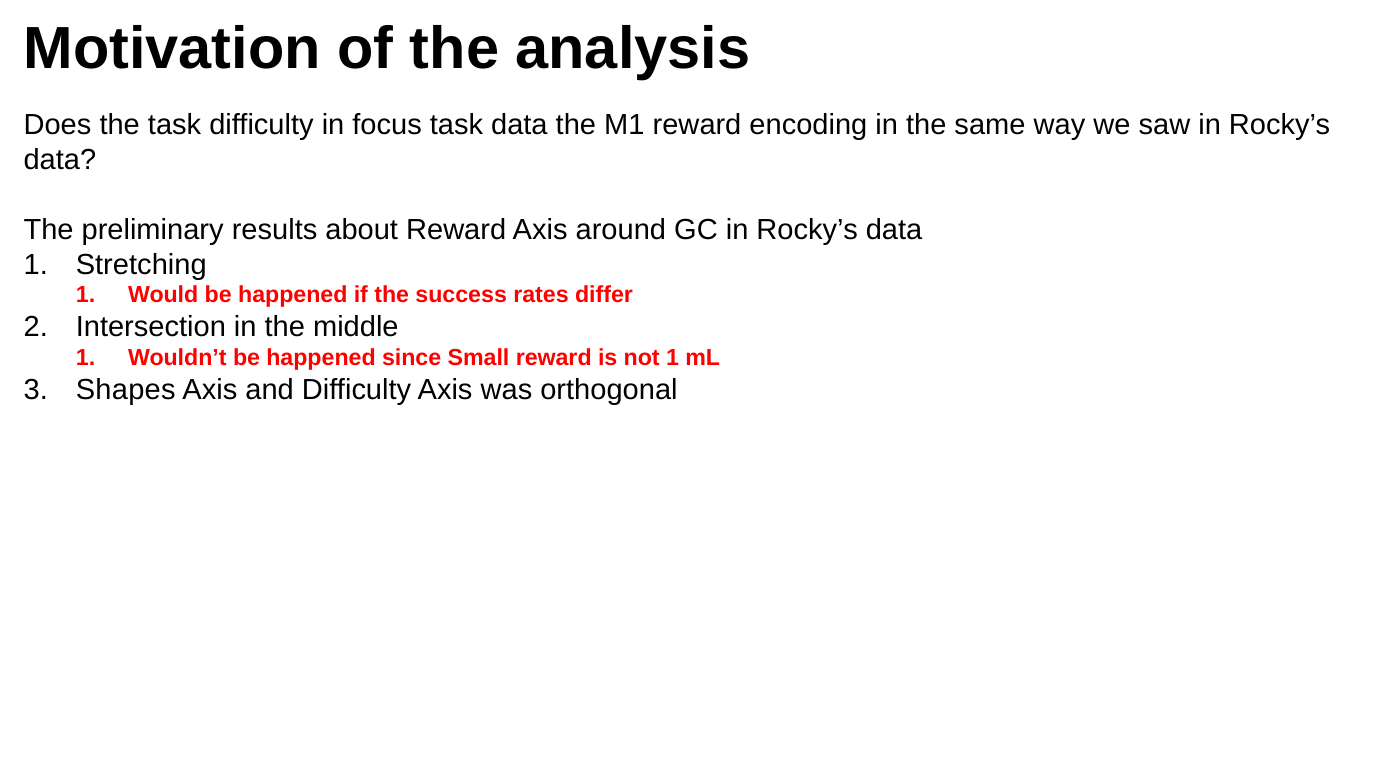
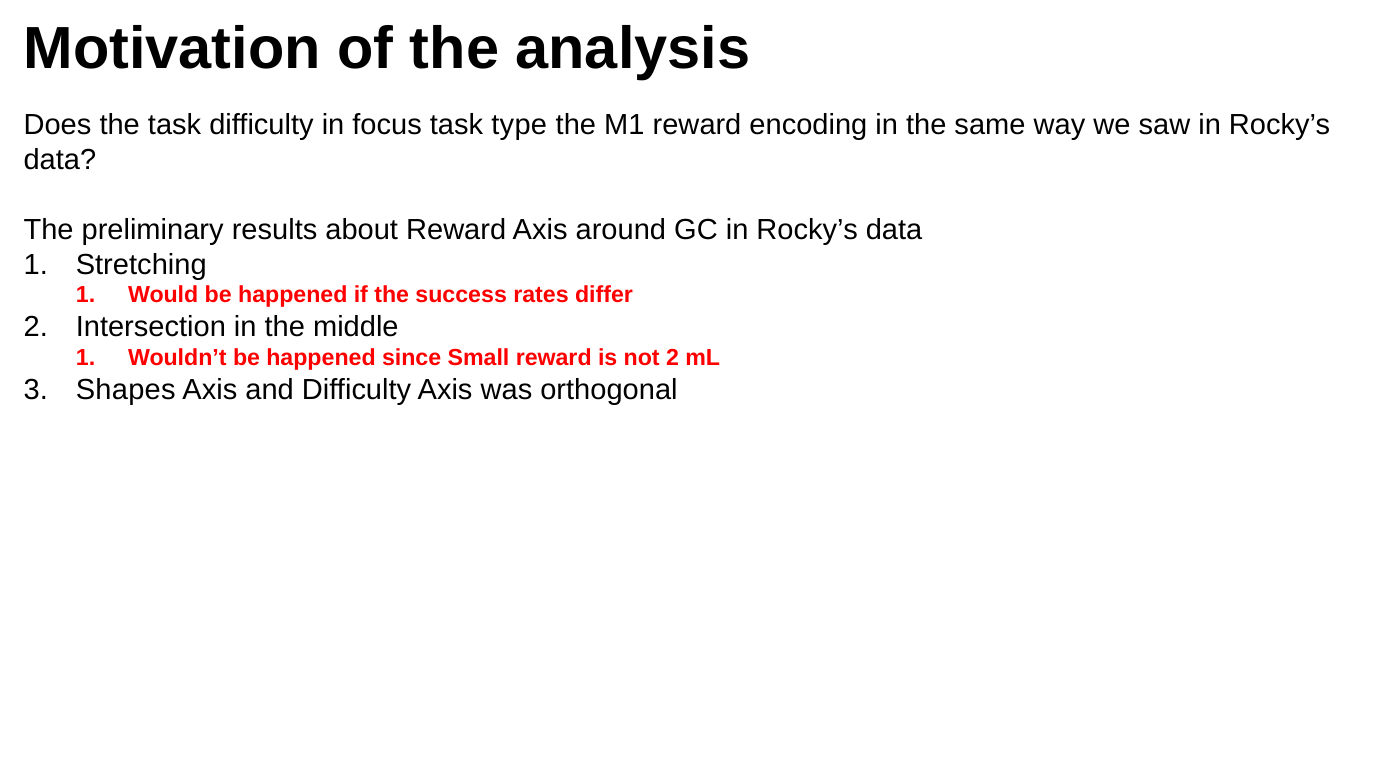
task data: data -> type
not 1: 1 -> 2
